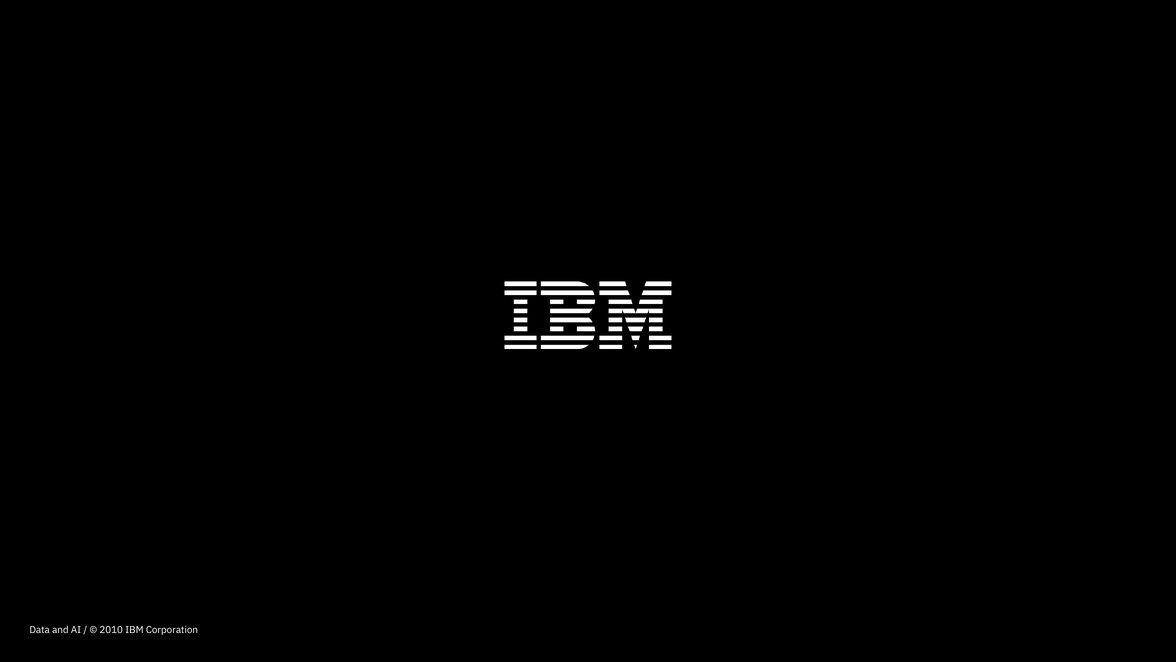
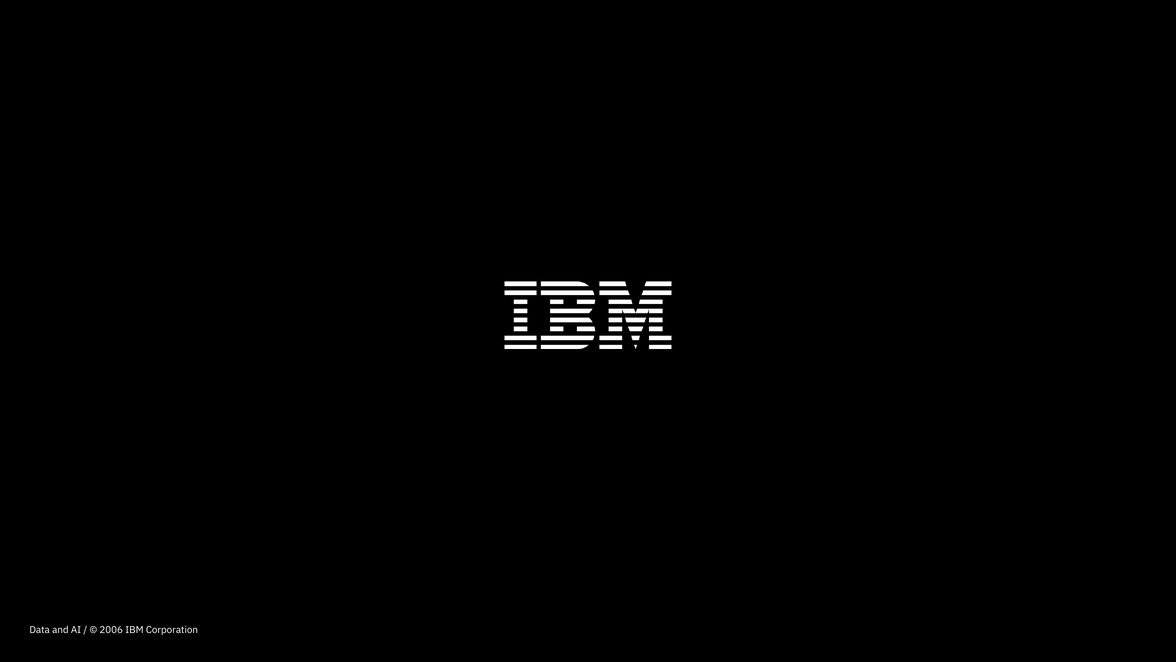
2010: 2010 -> 2006
